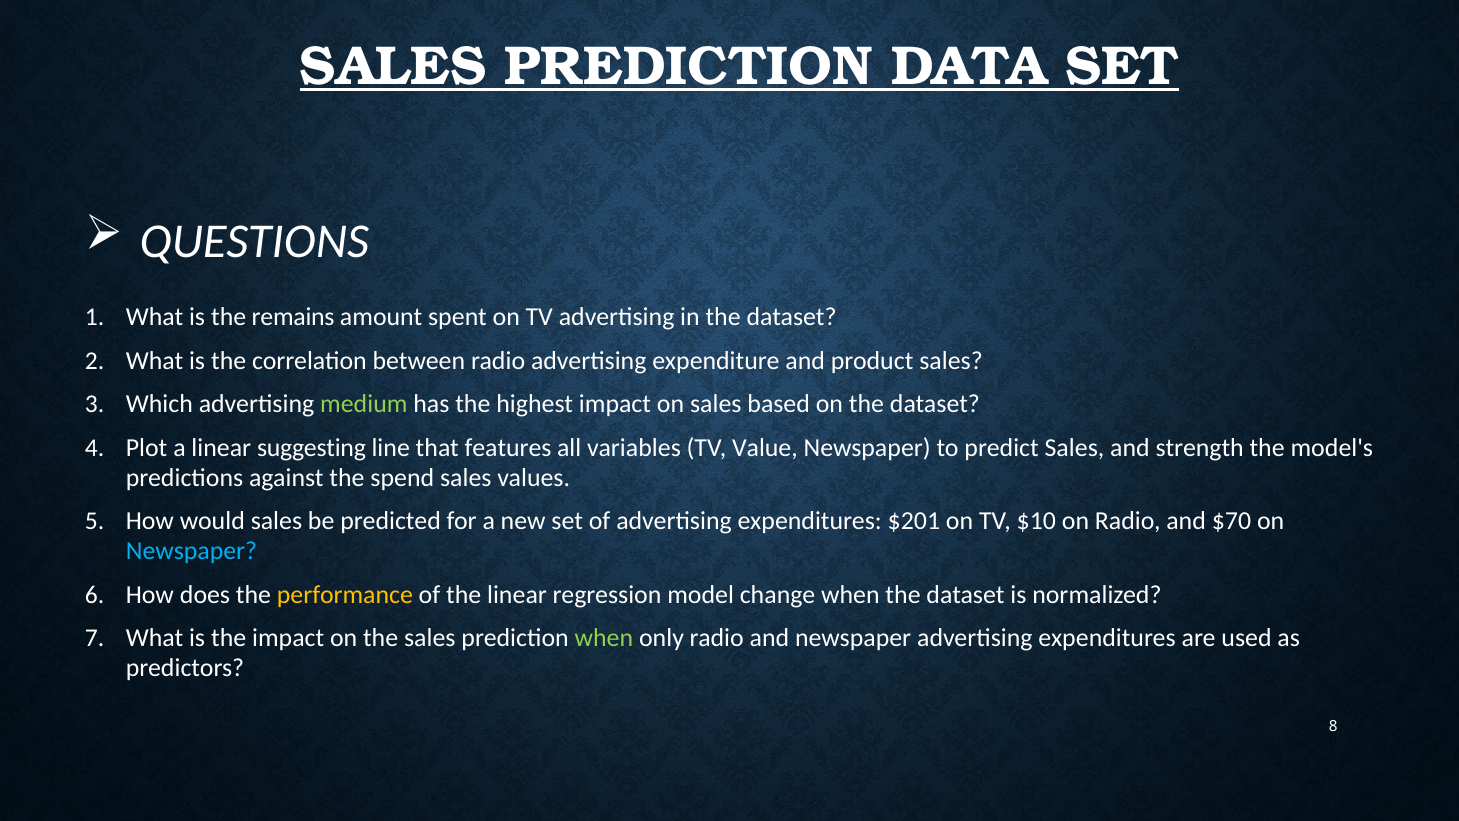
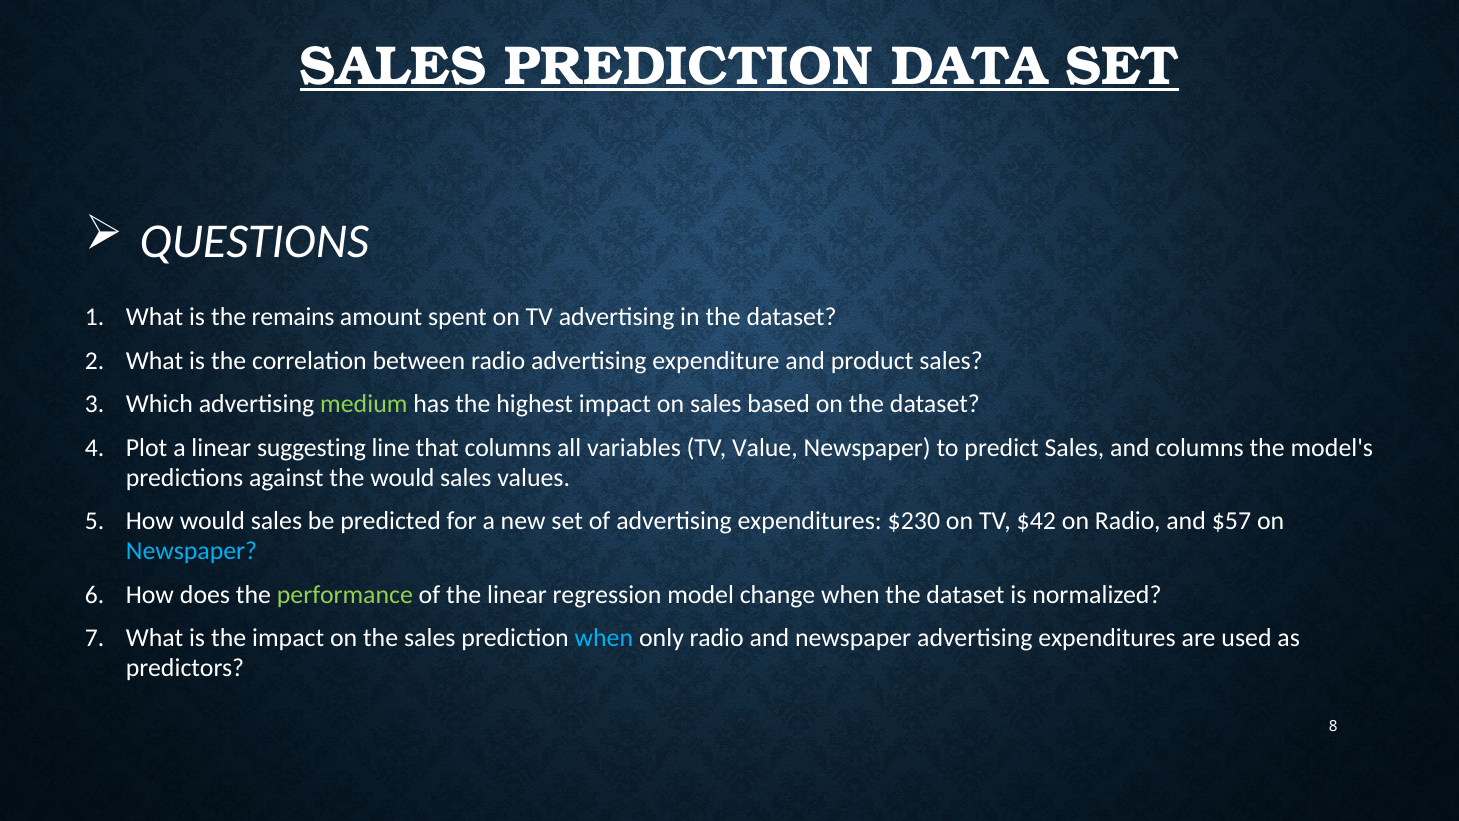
that features: features -> columns
and strength: strength -> columns
the spend: spend -> would
$201: $201 -> $230
$10: $10 -> $42
$70: $70 -> $57
performance colour: yellow -> light green
when at (604, 638) colour: light green -> light blue
